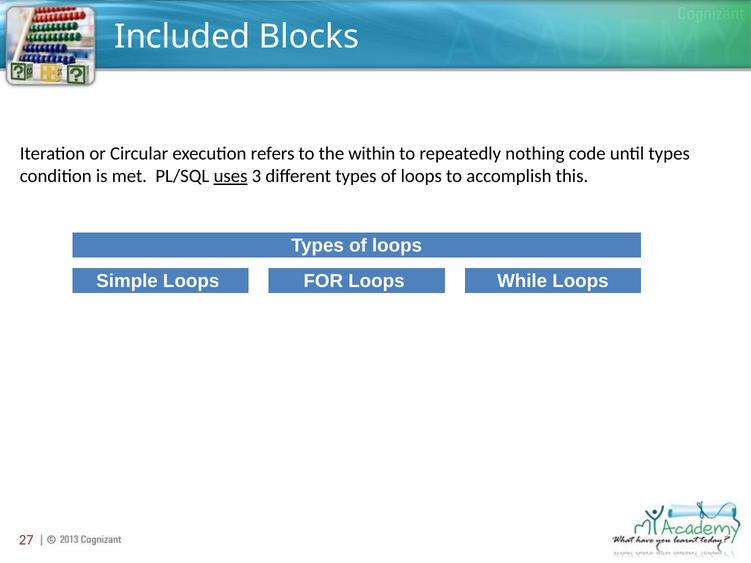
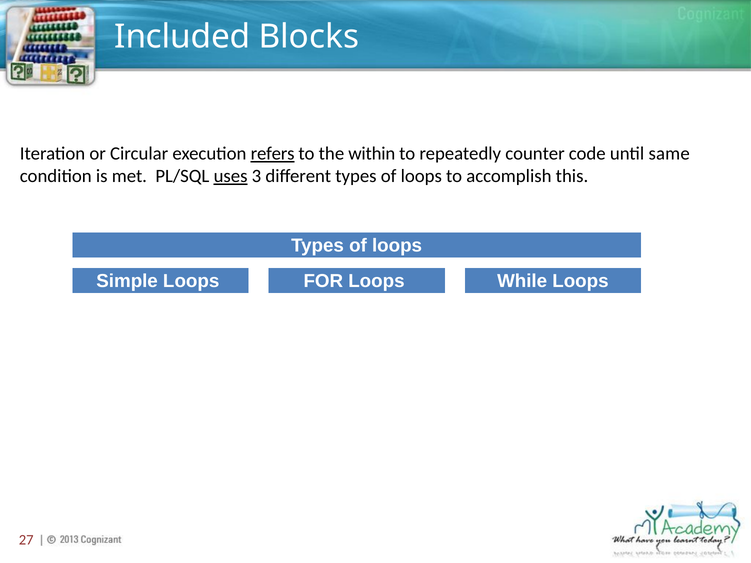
refers underline: none -> present
nothing: nothing -> counter
until types: types -> same
